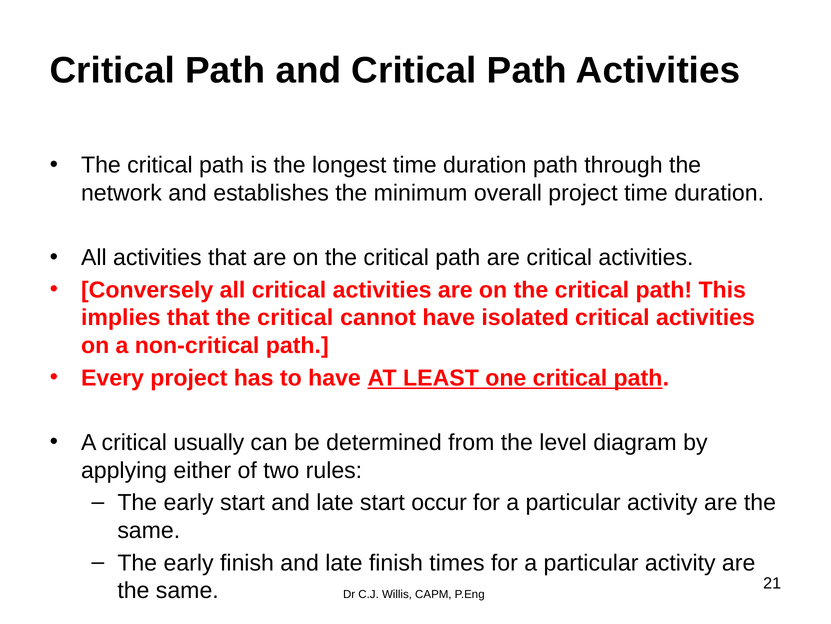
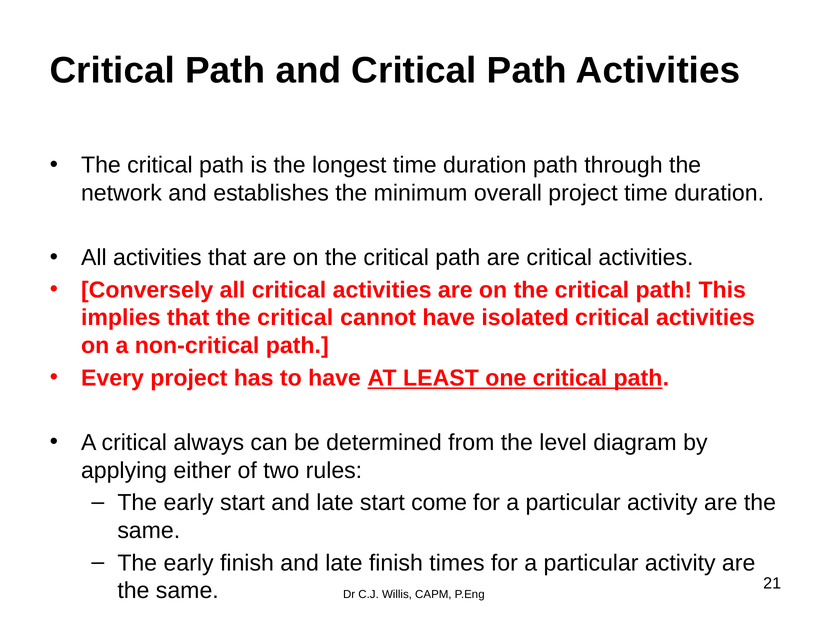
usually: usually -> always
occur: occur -> come
